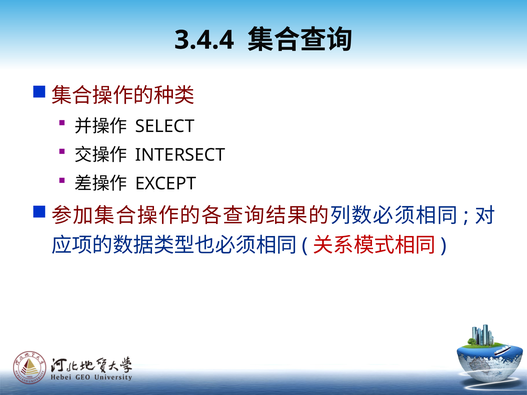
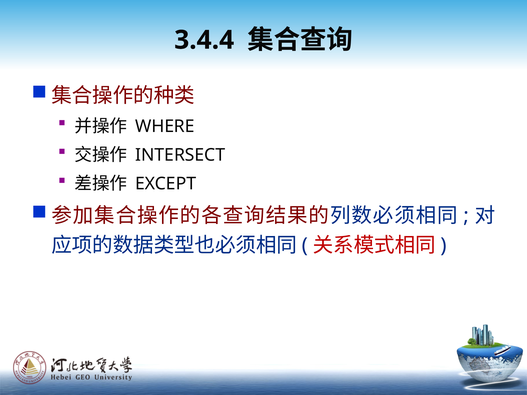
SELECT: SELECT -> WHERE
